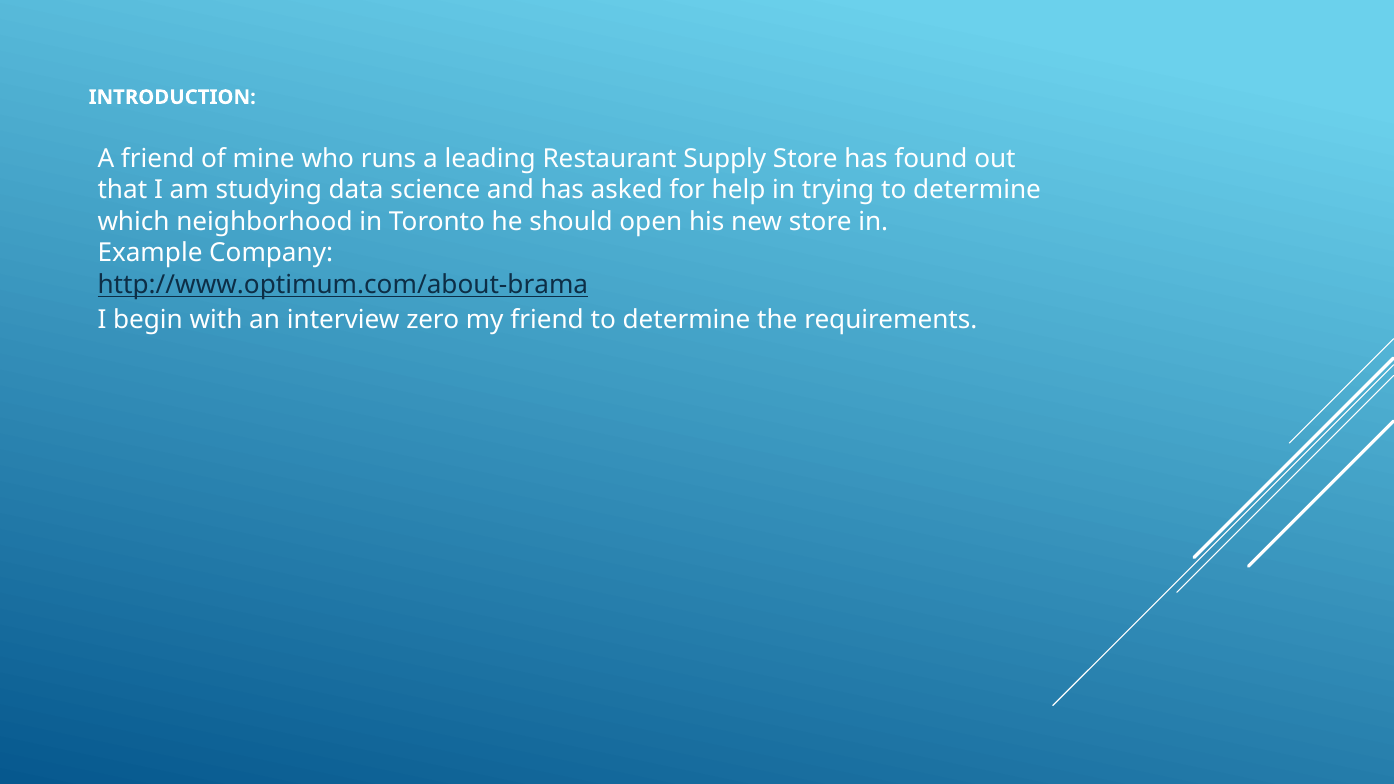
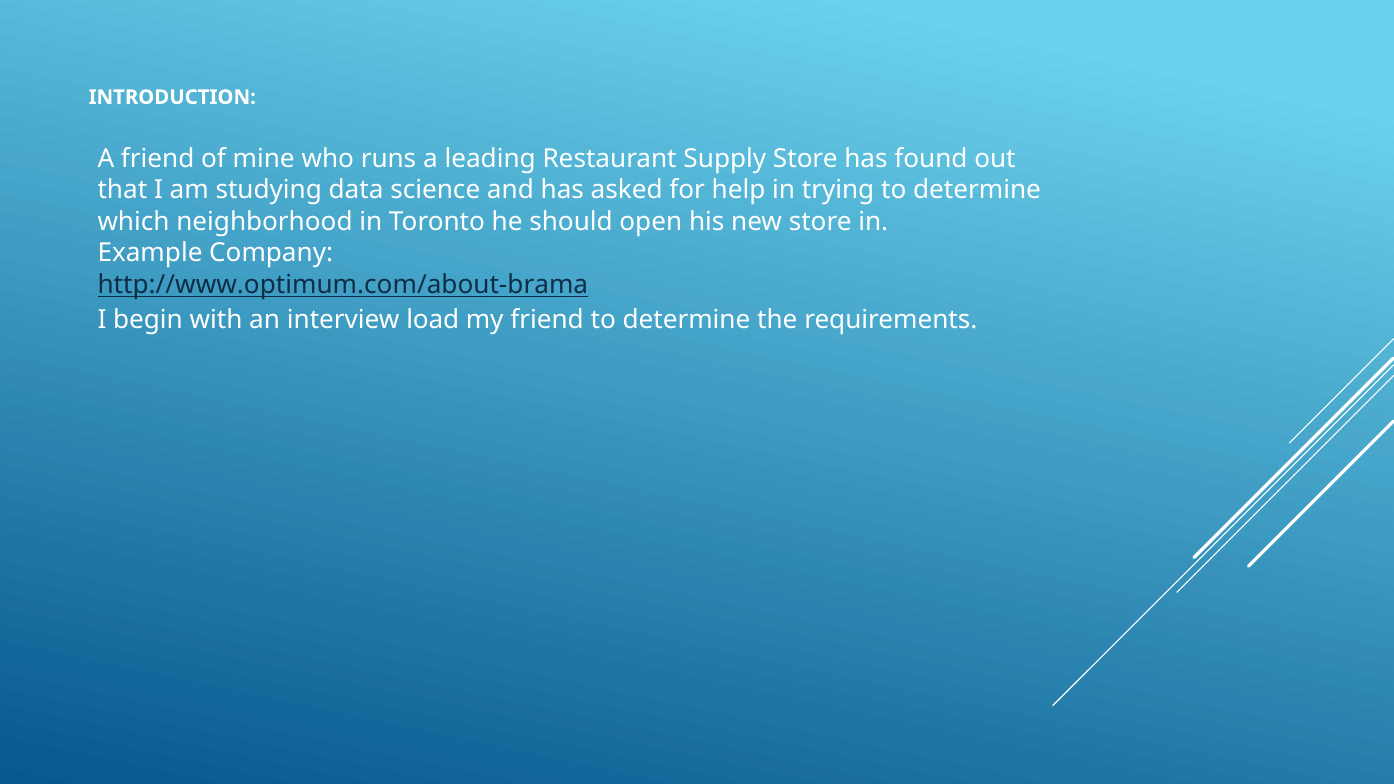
zero: zero -> load
